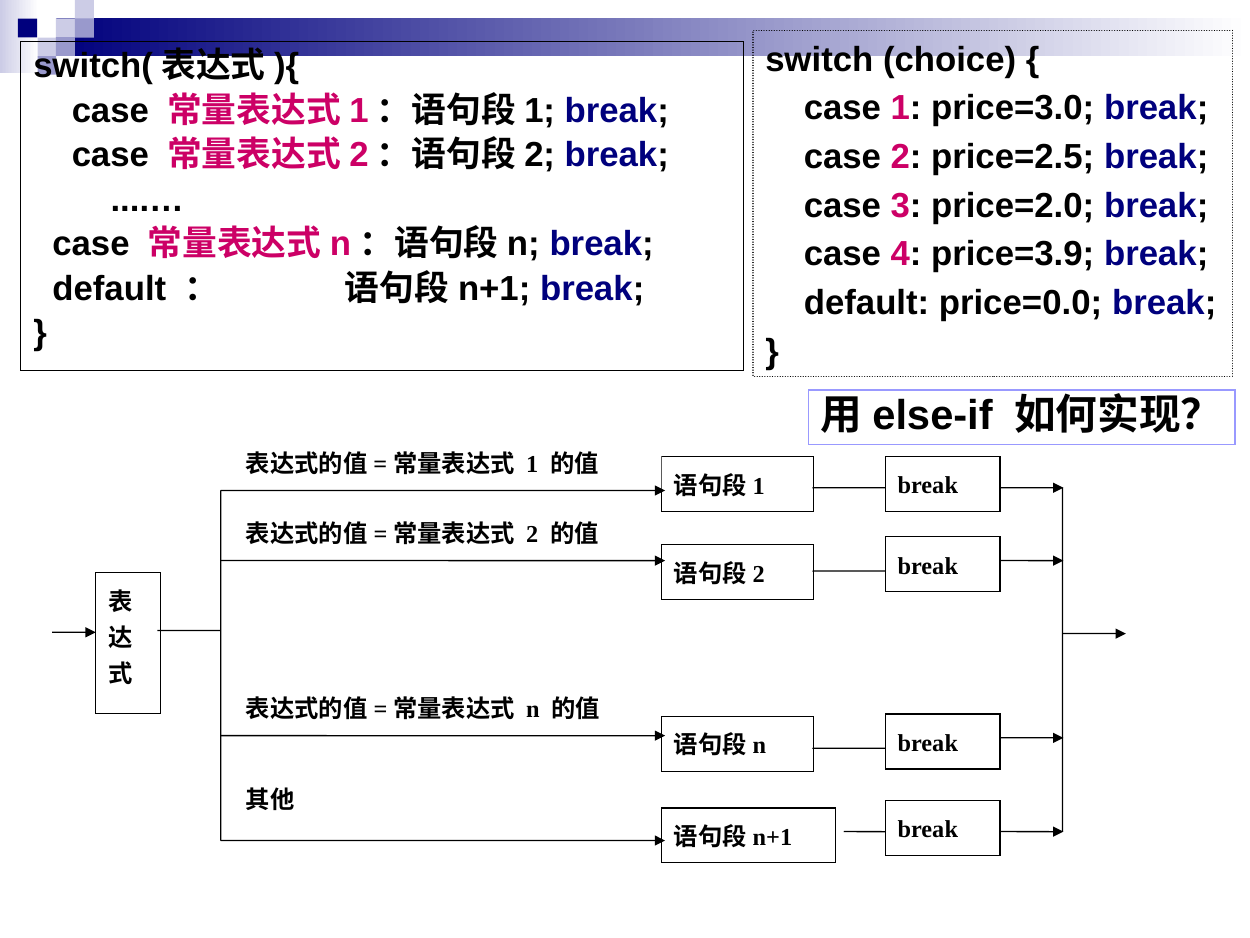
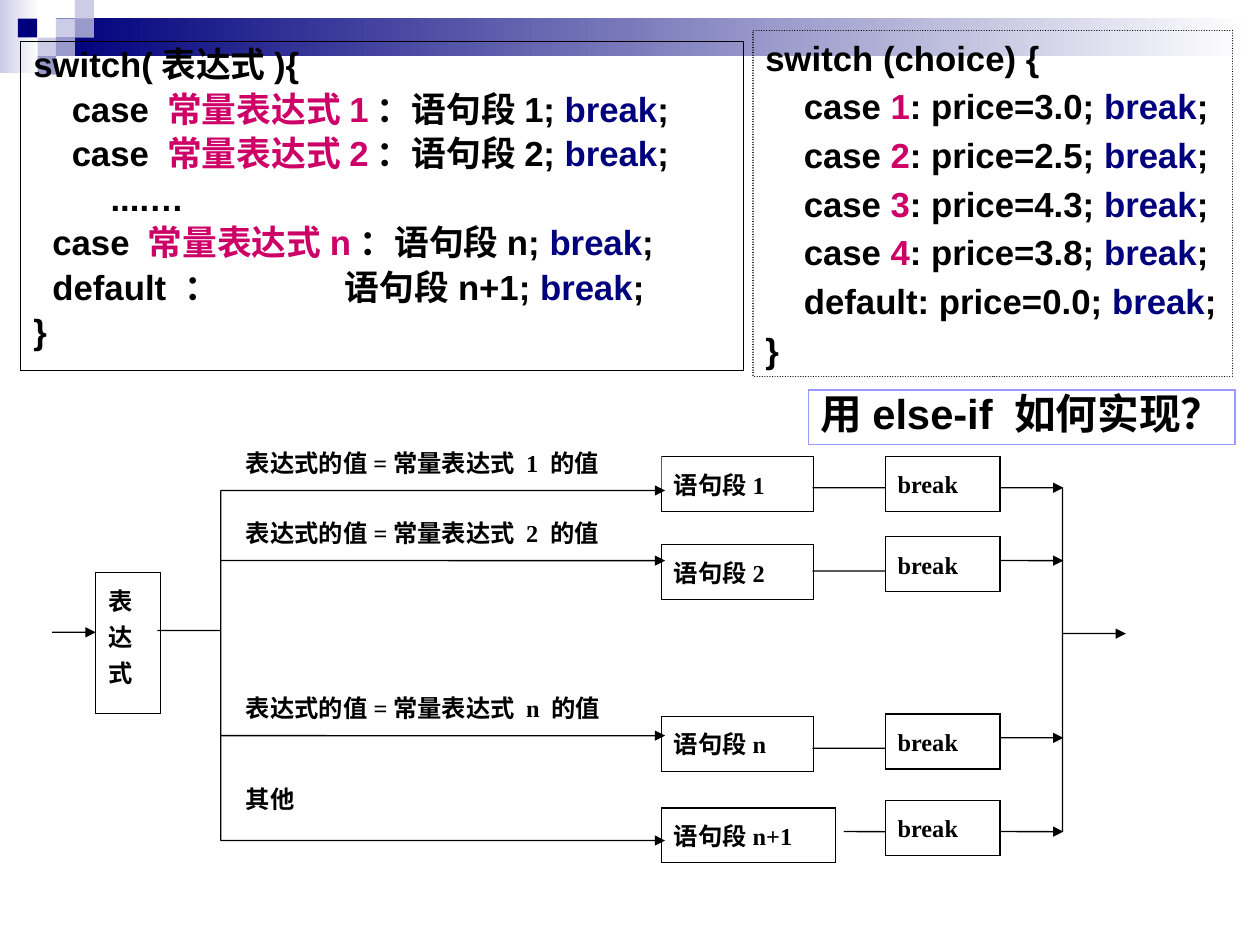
price=2.0: price=2.0 -> price=4.3
price=3.9: price=3.9 -> price=3.8
